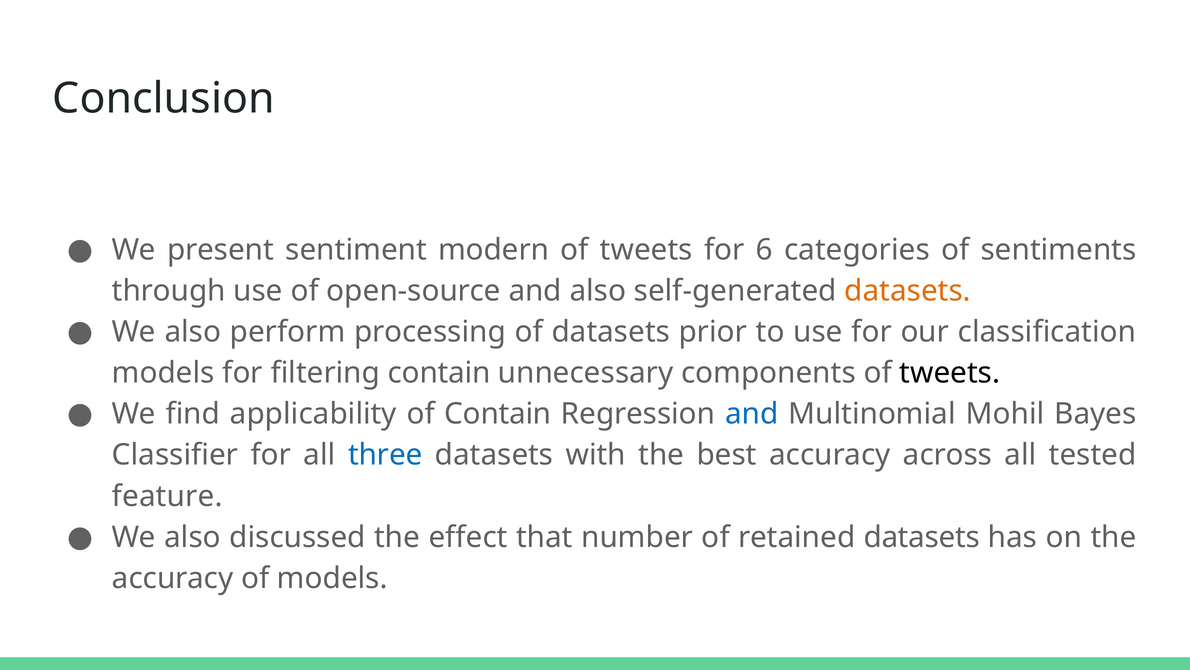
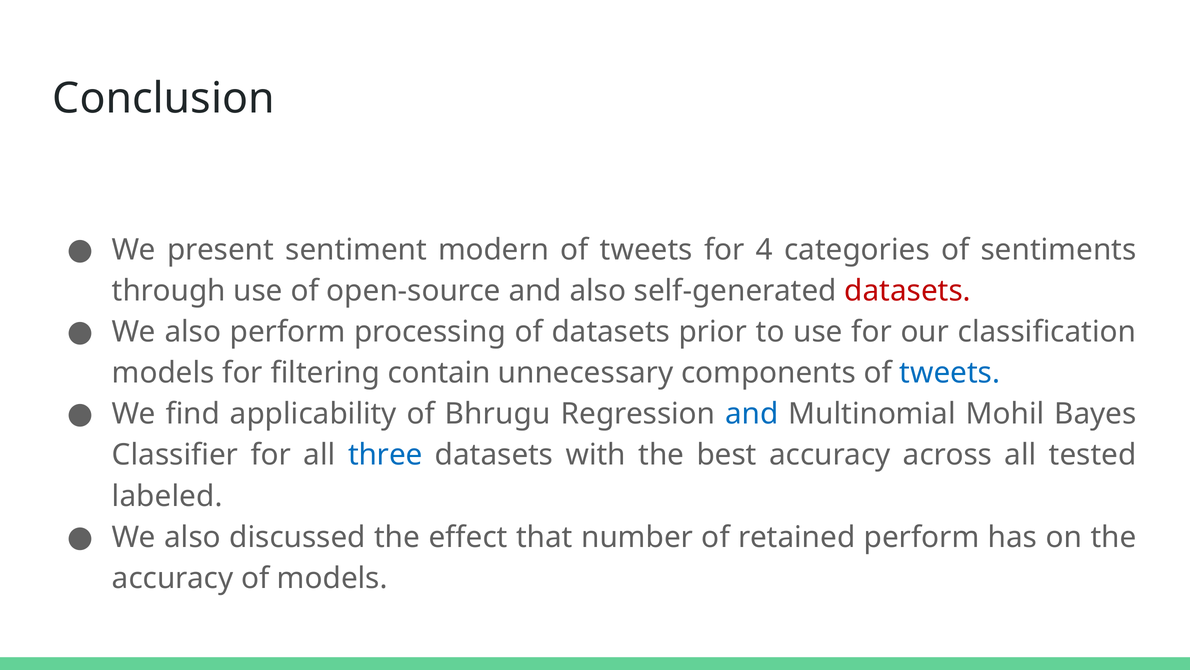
6: 6 -> 4
datasets at (908, 291) colour: orange -> red
tweets at (950, 373) colour: black -> blue
of Contain: Contain -> Bhrugu
feature: feature -> labeled
retained datasets: datasets -> perform
